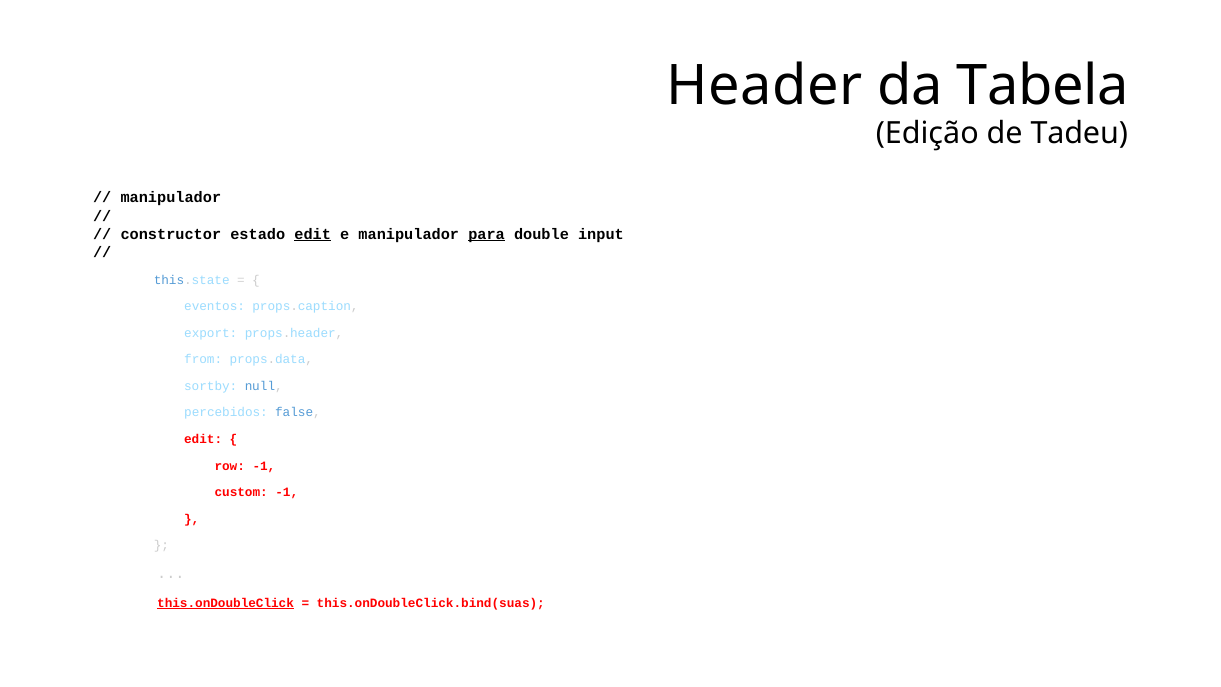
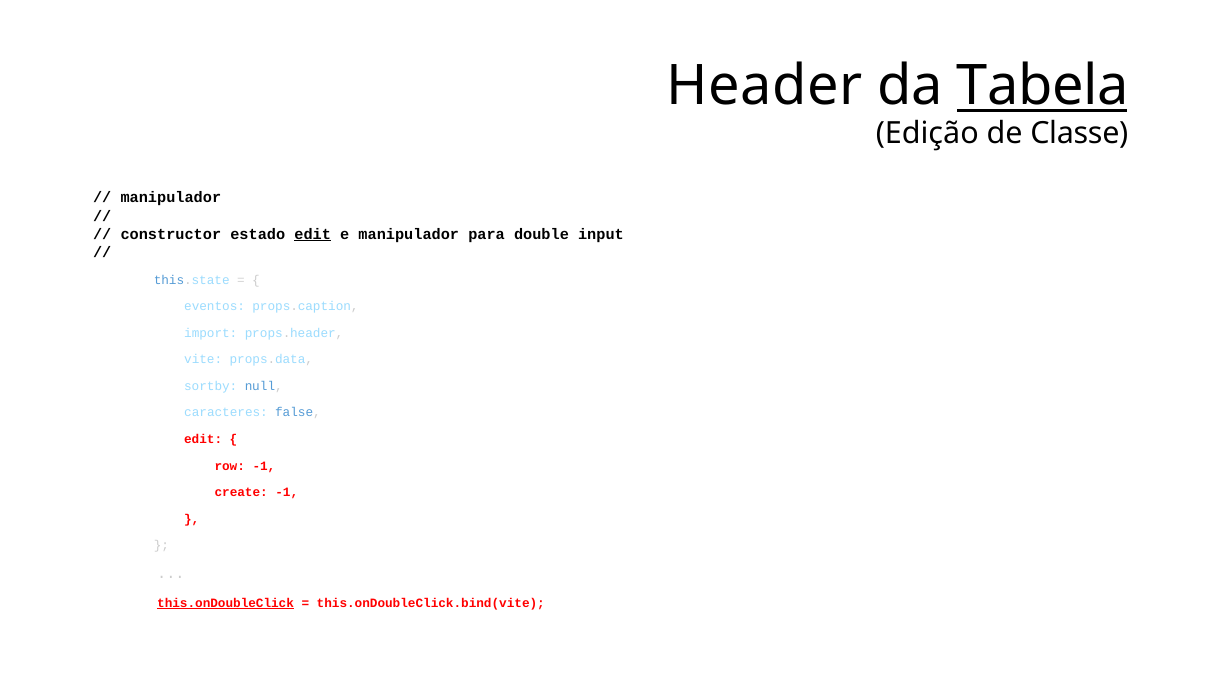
Tabela underline: none -> present
Tadeu: Tadeu -> Classe
para underline: present -> none
export: export -> import
from: from -> vite
percebidos: percebidos -> caracteres
custom: custom -> create
this.onDoubleClick.bind(suas: this.onDoubleClick.bind(suas -> this.onDoubleClick.bind(vite
